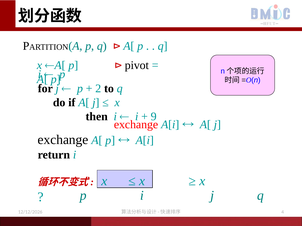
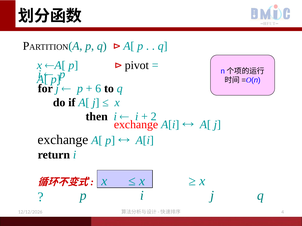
2: 2 -> 6
9: 9 -> 2
